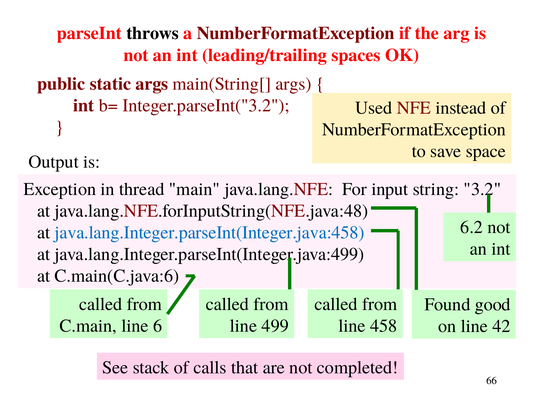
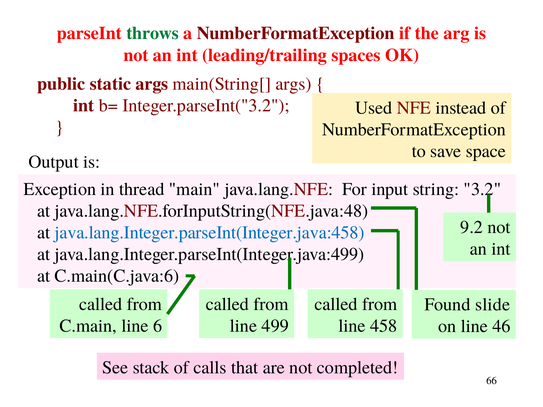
throws colour: black -> green
6.2: 6.2 -> 9.2
good: good -> slide
42: 42 -> 46
